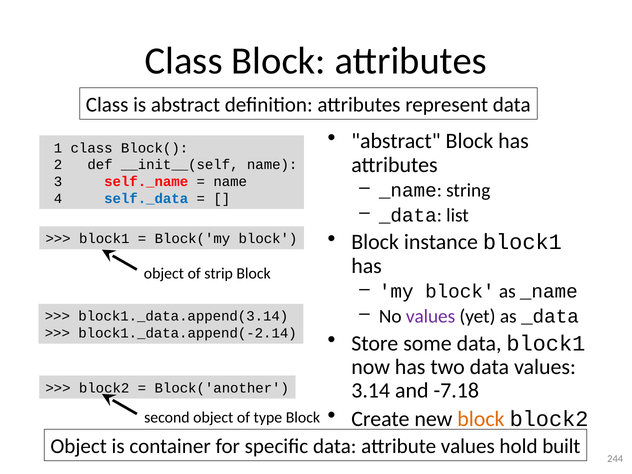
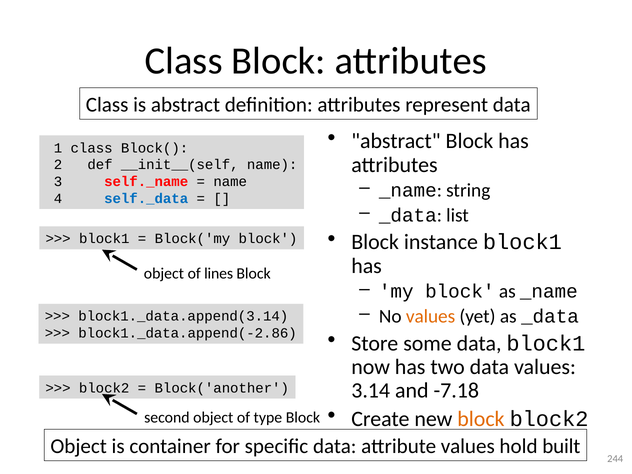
strip: strip -> lines
values at (431, 316) colour: purple -> orange
block1._data.append(-2.14: block1._data.append(-2.14 -> block1._data.append(-2.86
